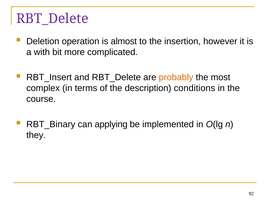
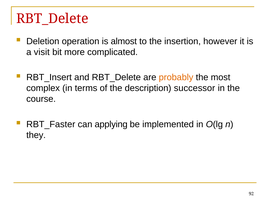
RBT_Delete at (52, 19) colour: purple -> red
with: with -> visit
conditions: conditions -> successor
RBT_Binary: RBT_Binary -> RBT_Faster
